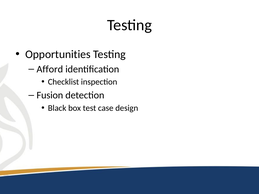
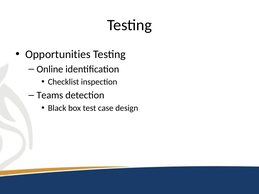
Afford: Afford -> Online
Fusion: Fusion -> Teams
